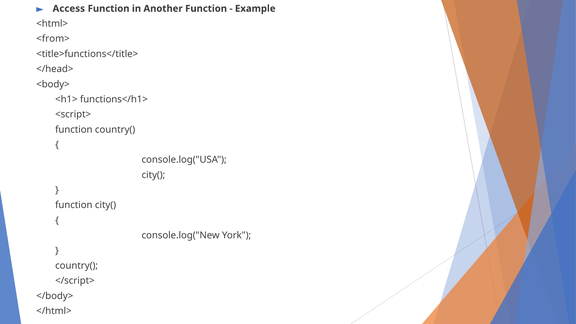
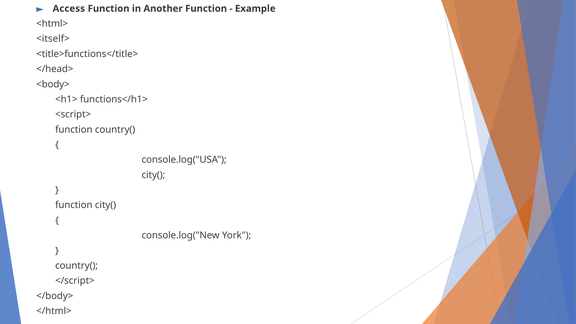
<from>: <from> -> <itself>
